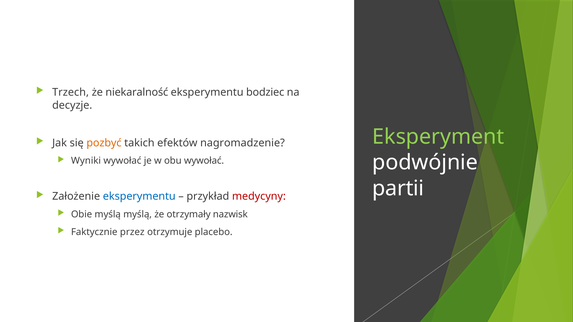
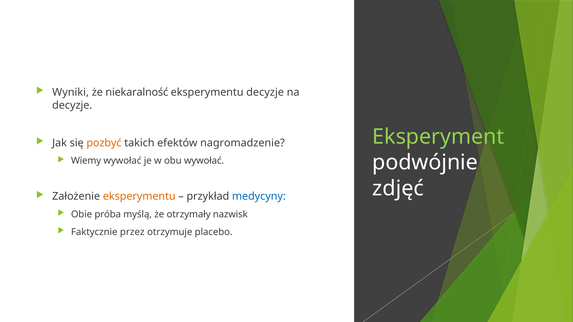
Trzech: Trzech -> Wyniki
eksperymentu bodziec: bodziec -> decyzje
Wyniki: Wyniki -> Wiemy
partii: partii -> zdjęć
eksperymentu at (139, 197) colour: blue -> orange
medycyny colour: red -> blue
Obie myślą: myślą -> próba
